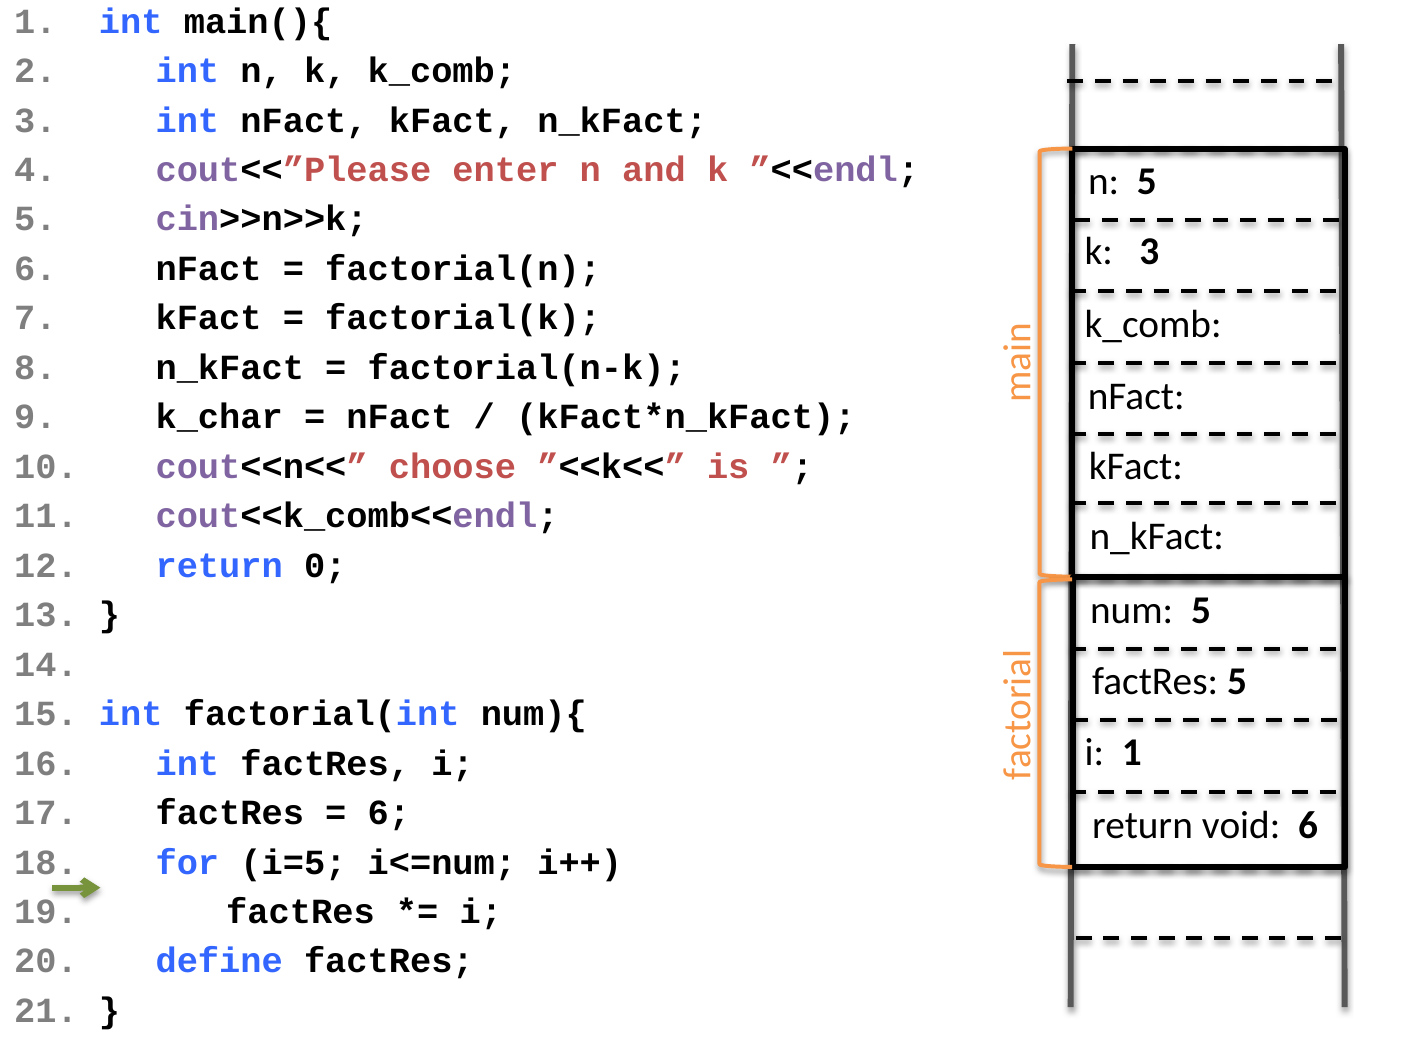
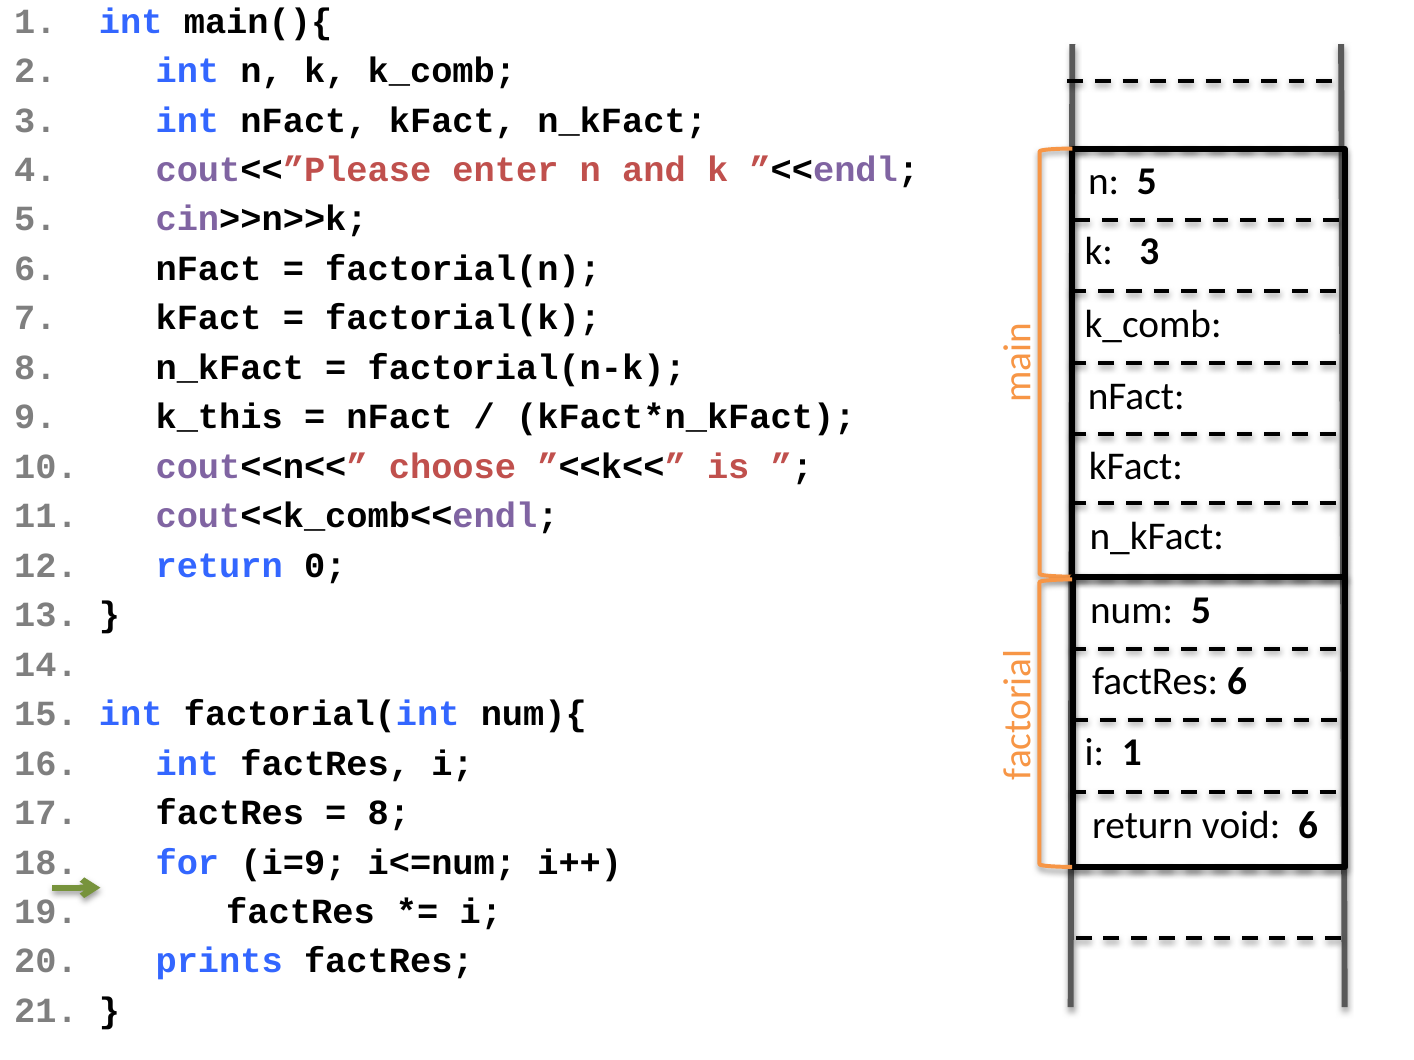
k_char: k_char -> k_this
factRes 5: 5 -> 6
6 at (389, 813): 6 -> 8
i=5: i=5 -> i=9
define: define -> prints
